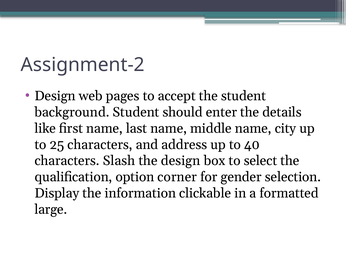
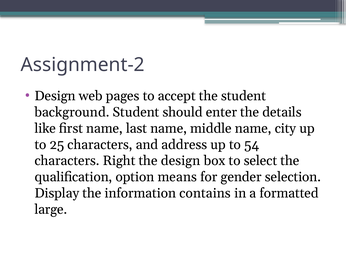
40: 40 -> 54
Slash: Slash -> Right
corner: corner -> means
clickable: clickable -> contains
